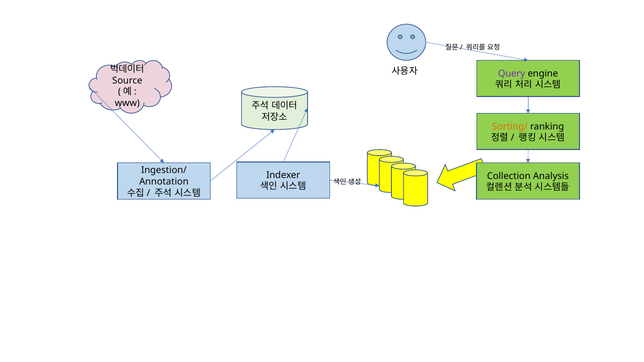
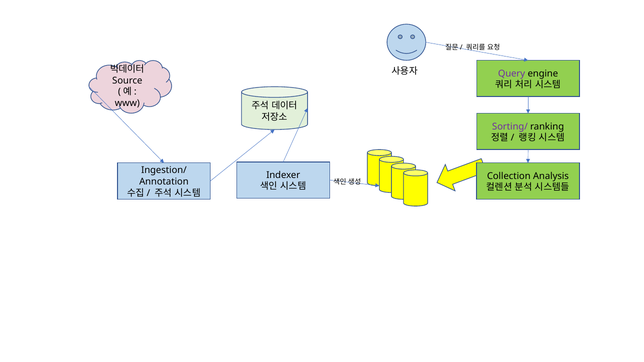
Sorting/ colour: orange -> purple
